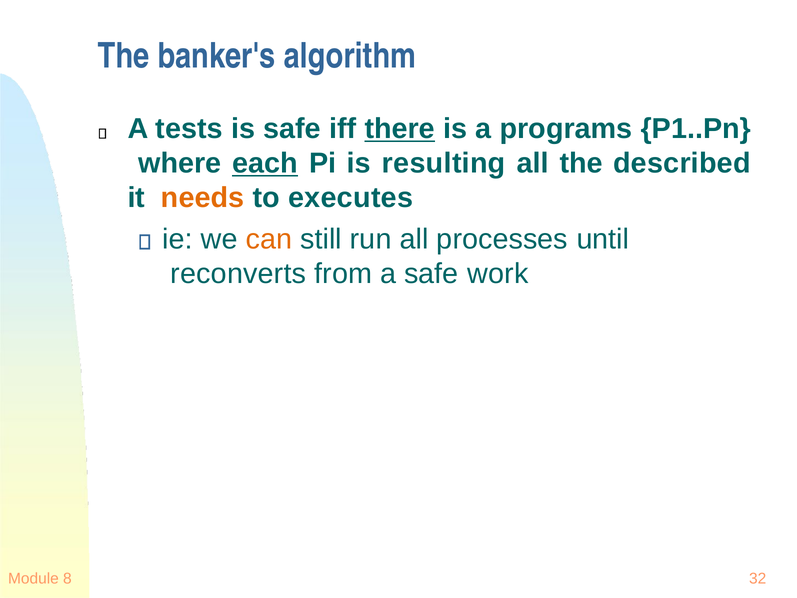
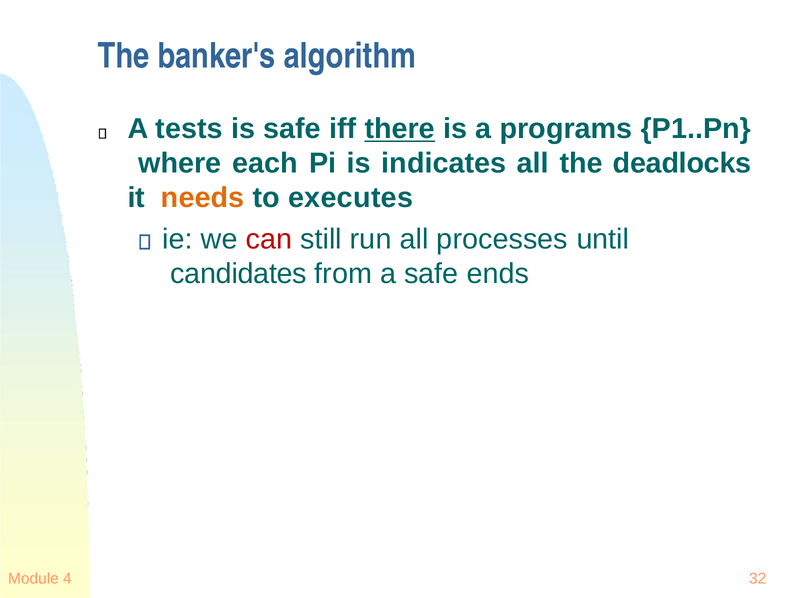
each underline: present -> none
resulting: resulting -> indicates
described: described -> deadlocks
can colour: orange -> red
reconverts: reconverts -> candidates
work: work -> ends
8: 8 -> 4
